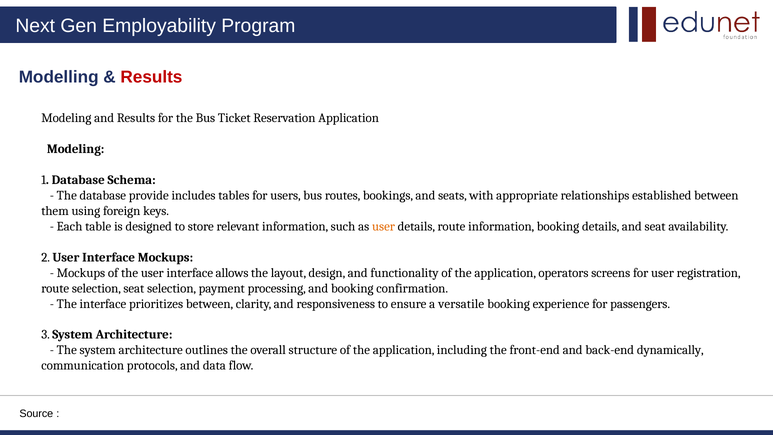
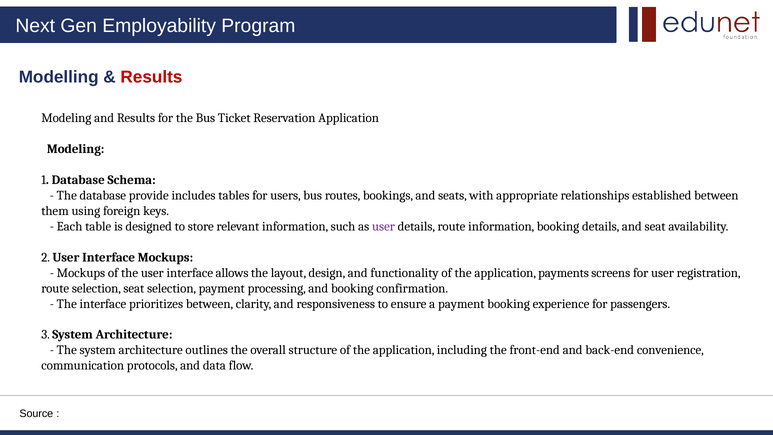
user at (384, 226) colour: orange -> purple
operators: operators -> payments
a versatile: versatile -> payment
dynamically: dynamically -> convenience
